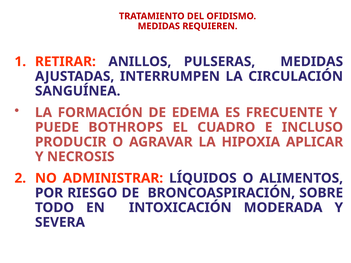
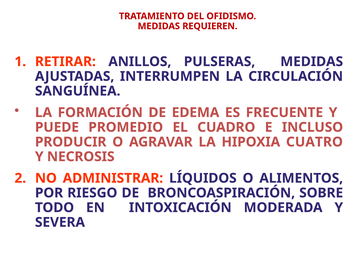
BOTHROPS: BOTHROPS -> PROMEDIO
APLICAR: APLICAR -> CUATRO
